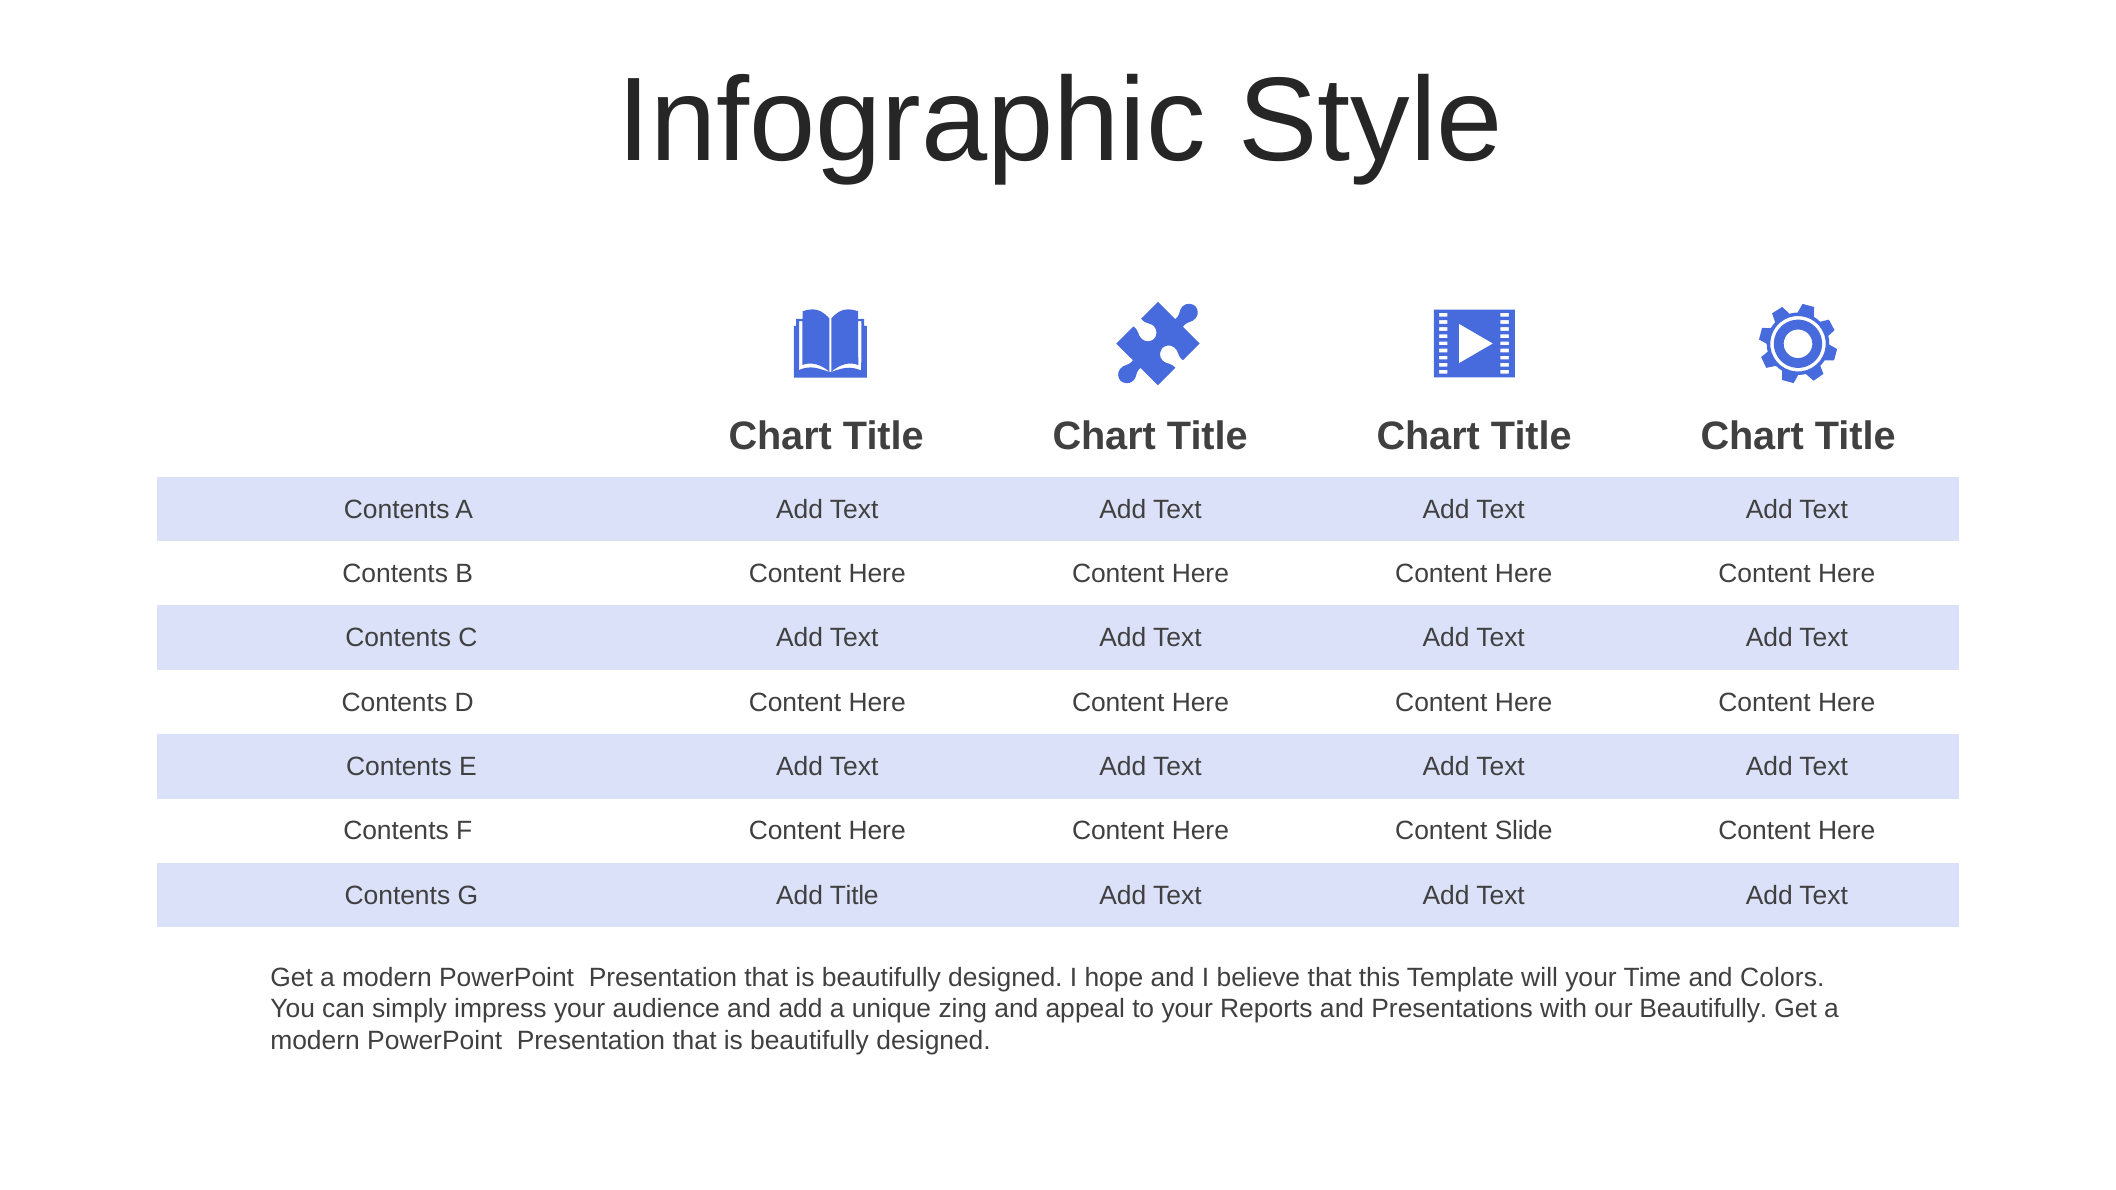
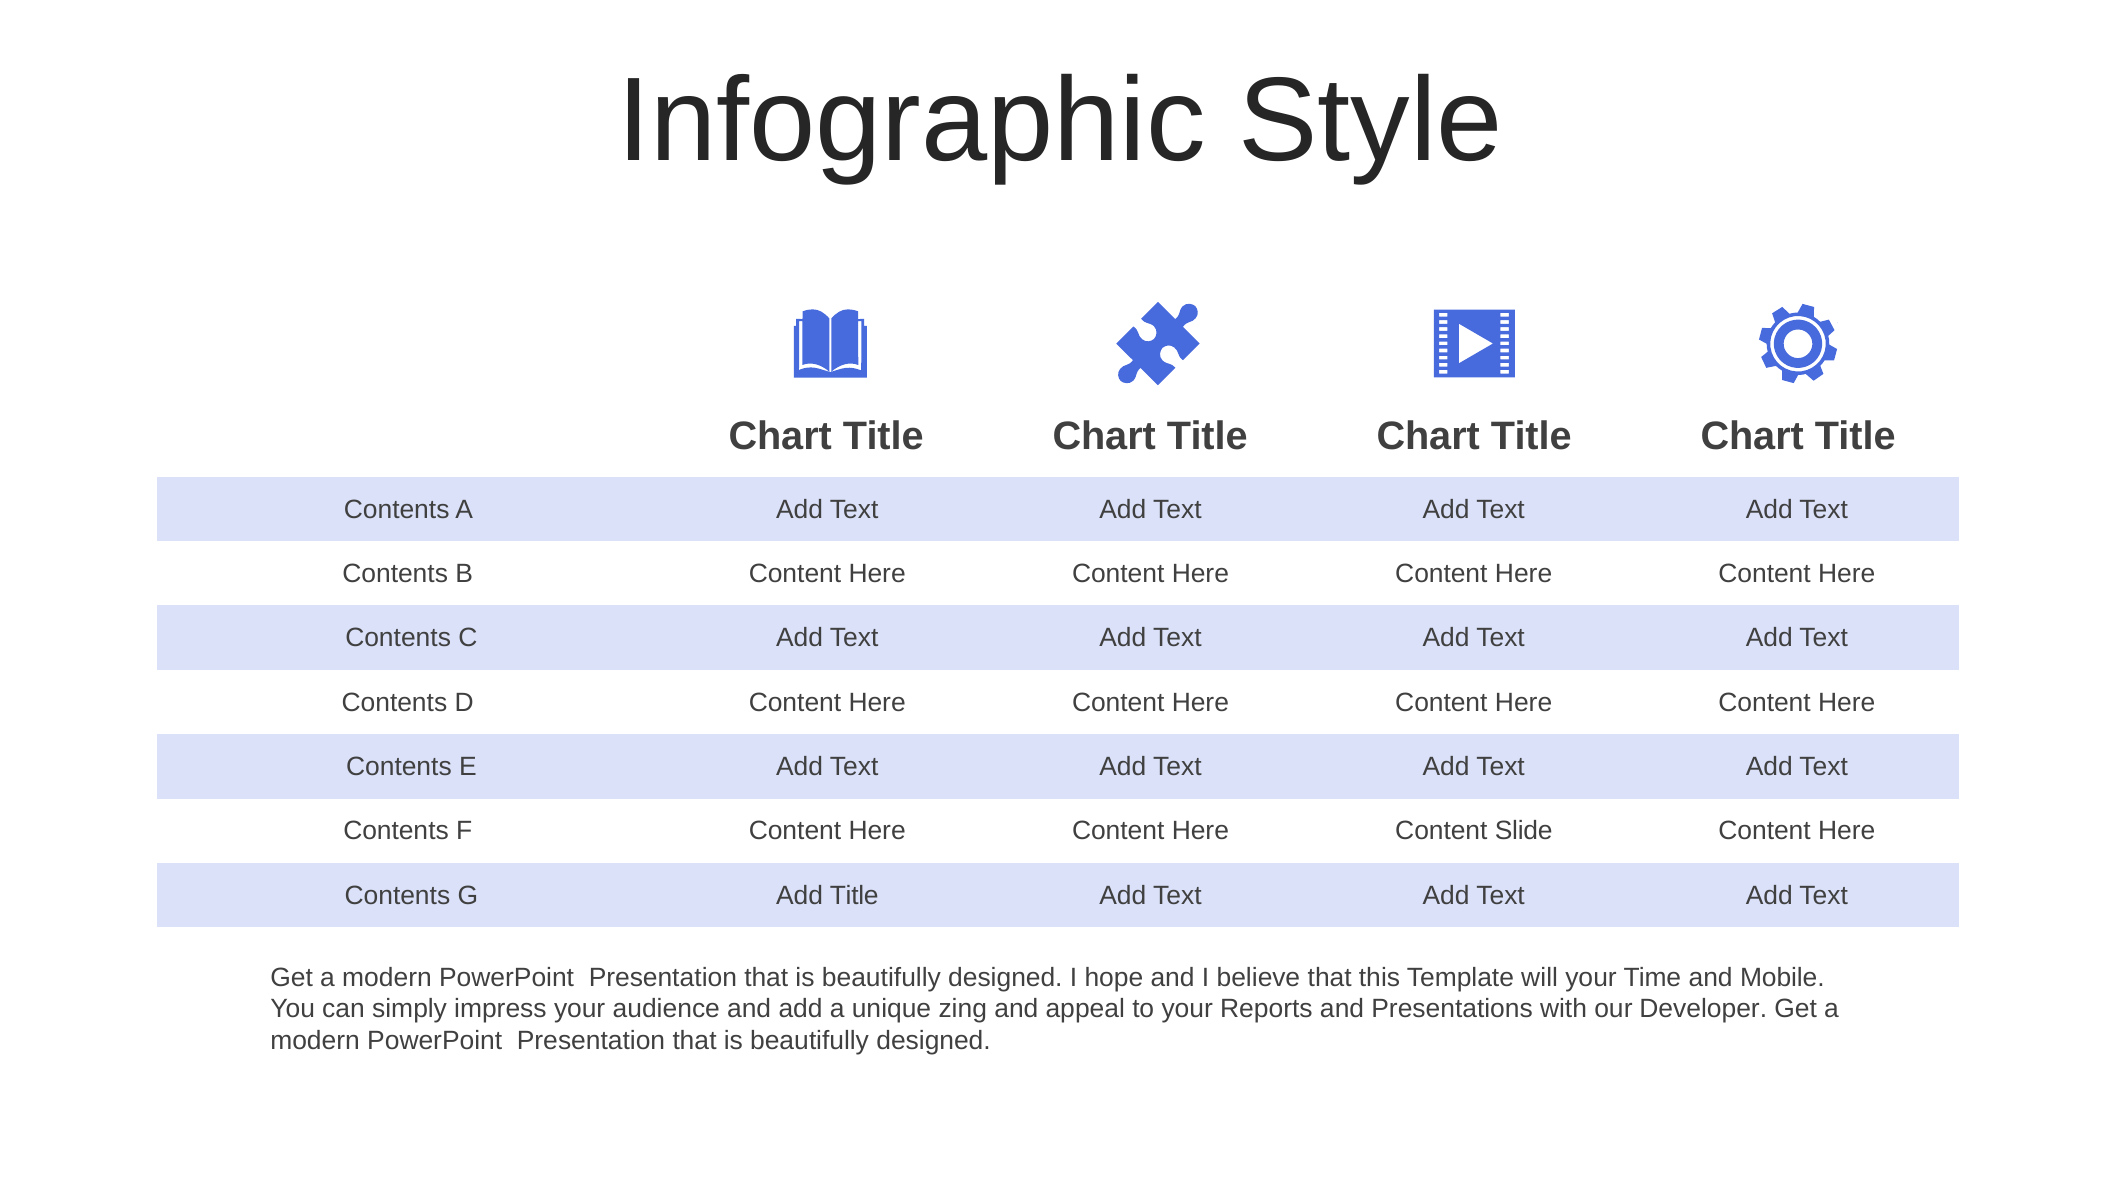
Colors: Colors -> Mobile
our Beautifully: Beautifully -> Developer
